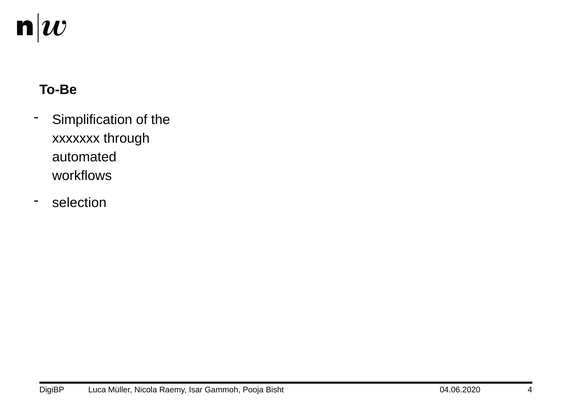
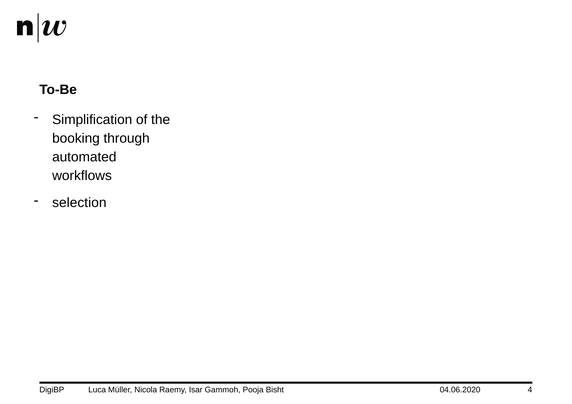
xxxxxxx: xxxxxxx -> booking
